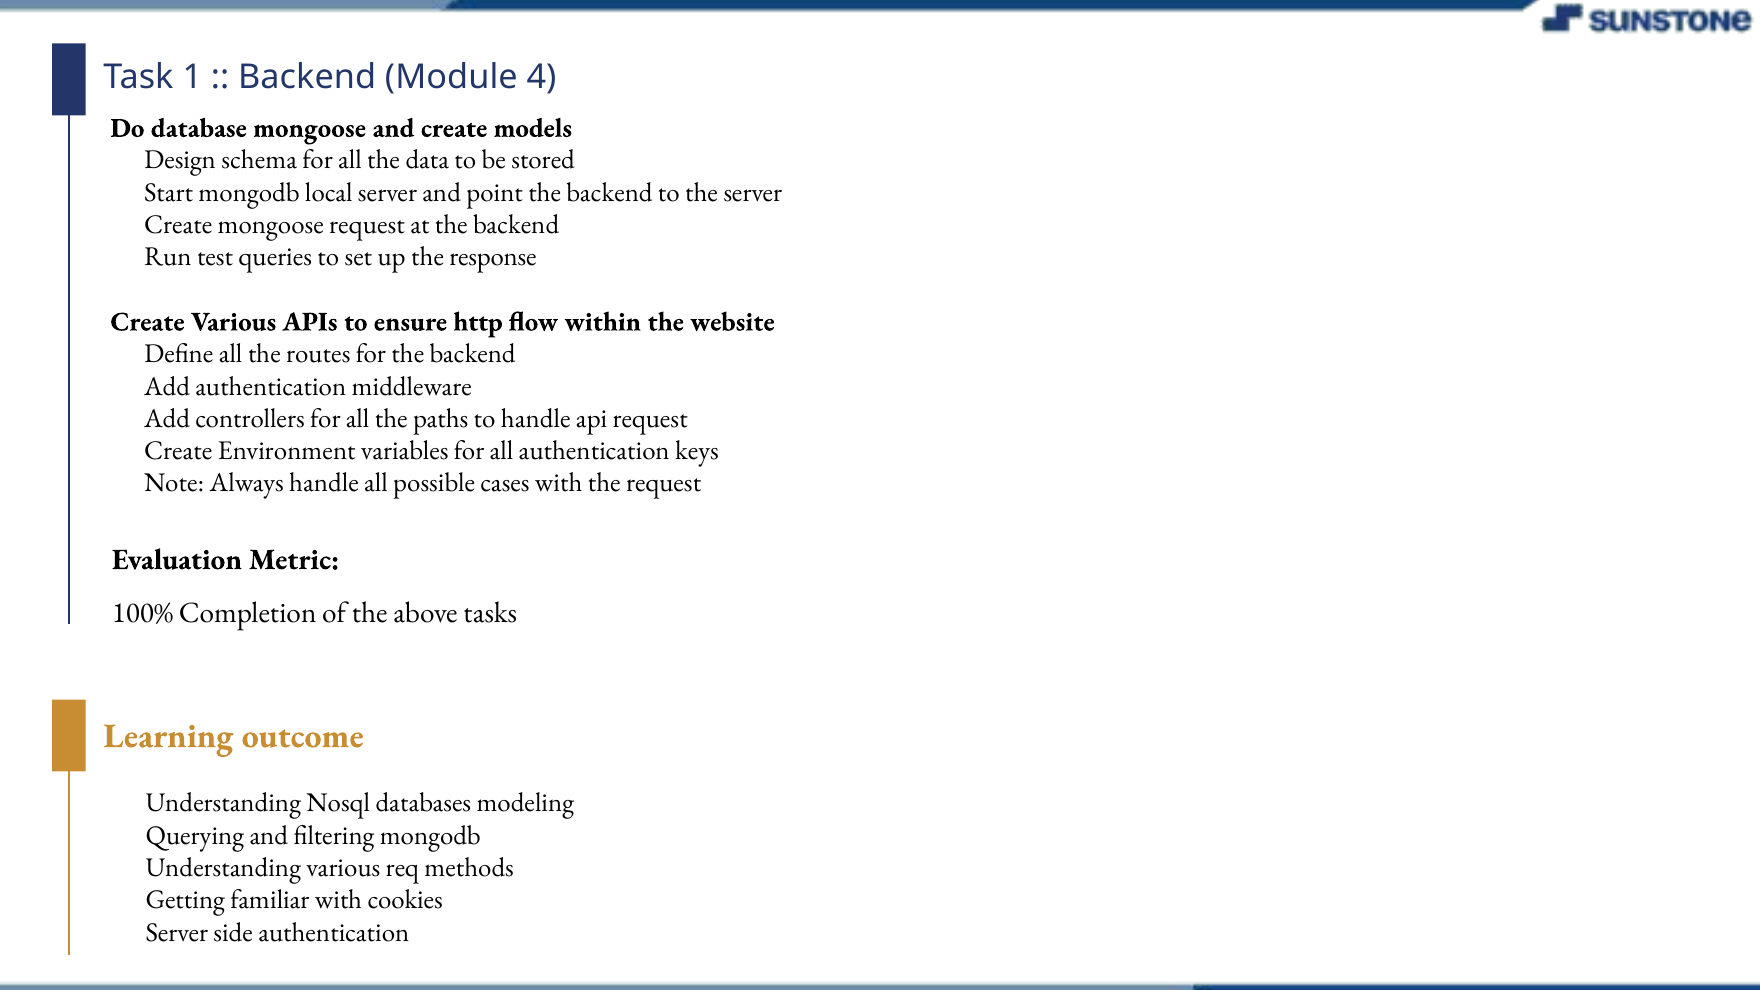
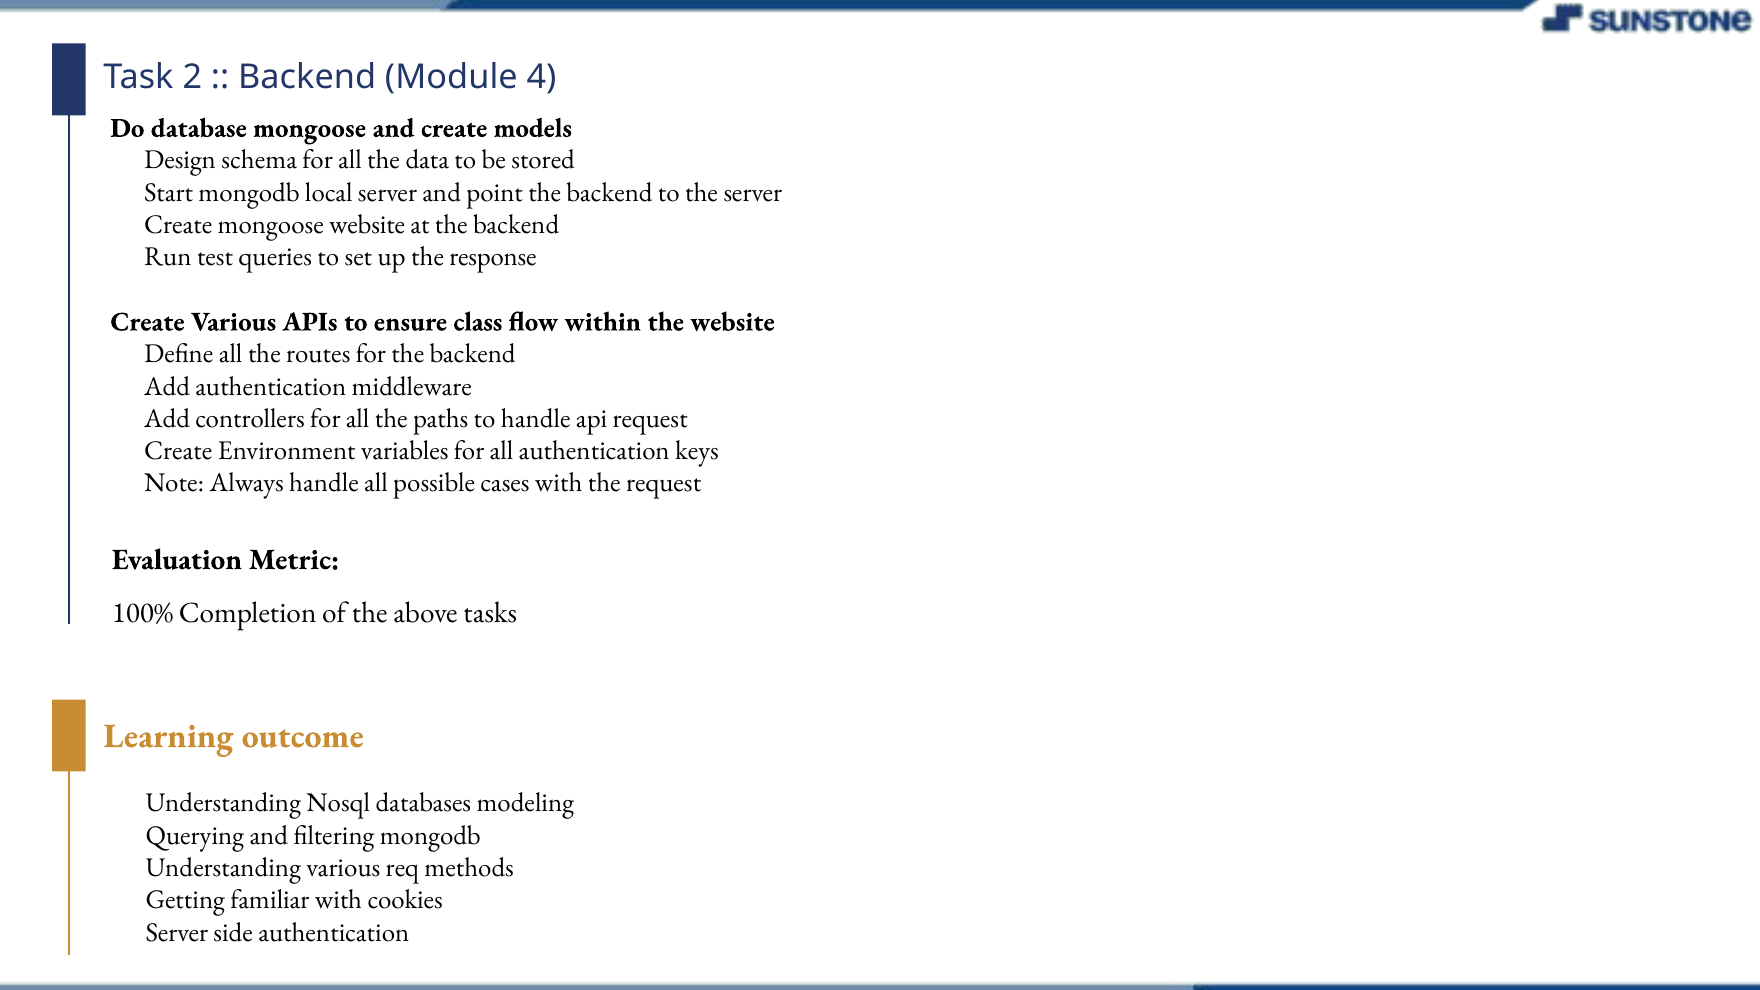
1: 1 -> 2
mongoose request: request -> website
http: http -> class
